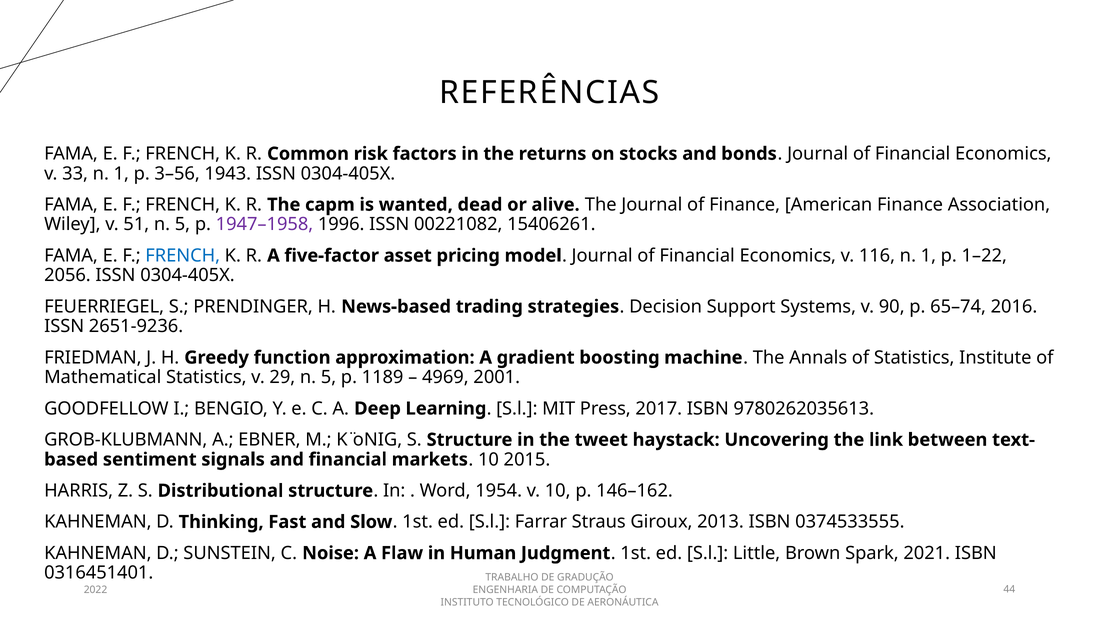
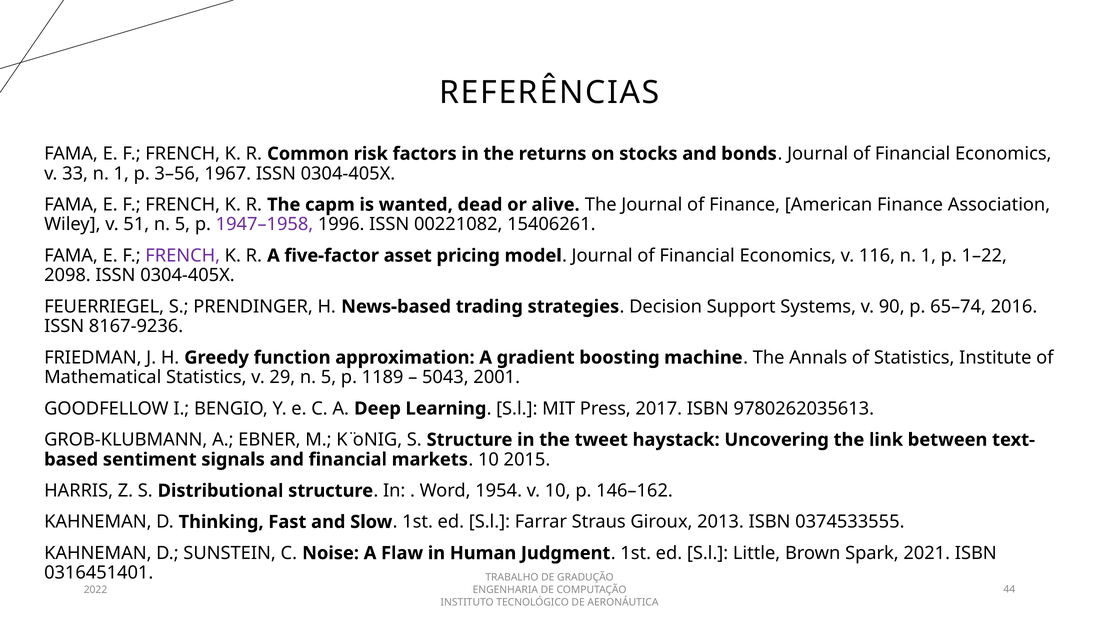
1943: 1943 -> 1967
FRENCH at (183, 256) colour: blue -> purple
2056: 2056 -> 2098
2651-9236: 2651-9236 -> 8167-9236
4969: 4969 -> 5043
